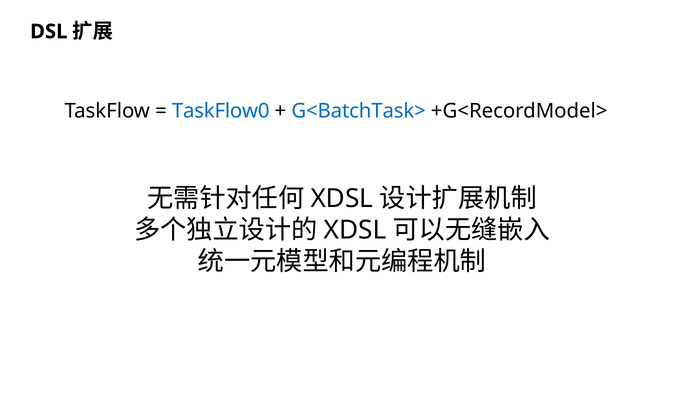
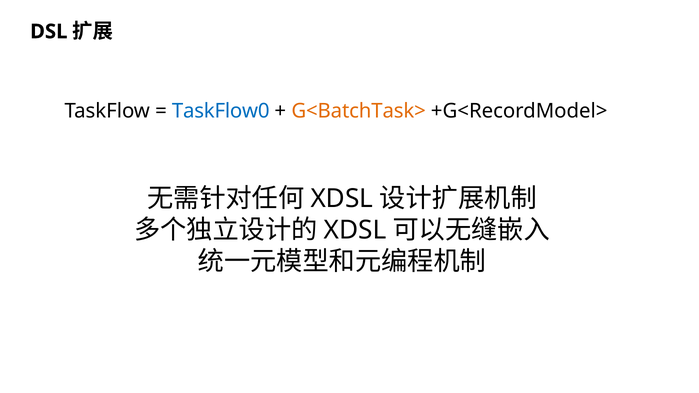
G<BatchTask> colour: blue -> orange
